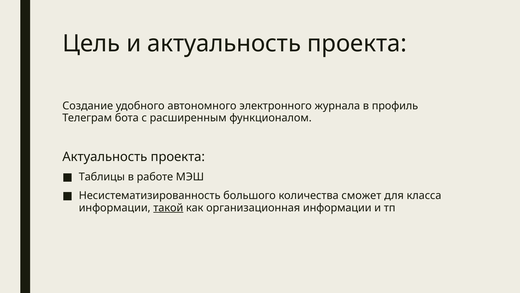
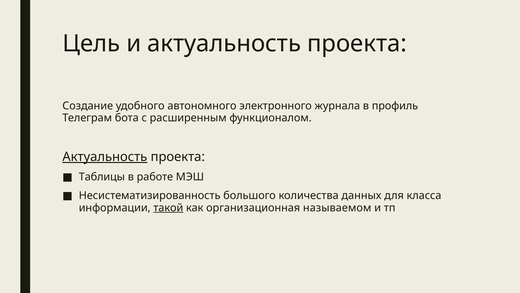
Актуальность at (105, 157) underline: none -> present
сможет: сможет -> данных
организационная информации: информации -> называемом
